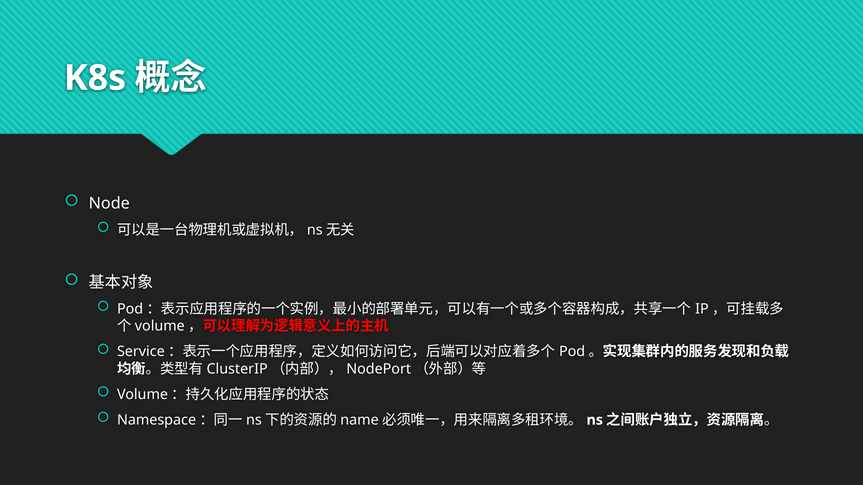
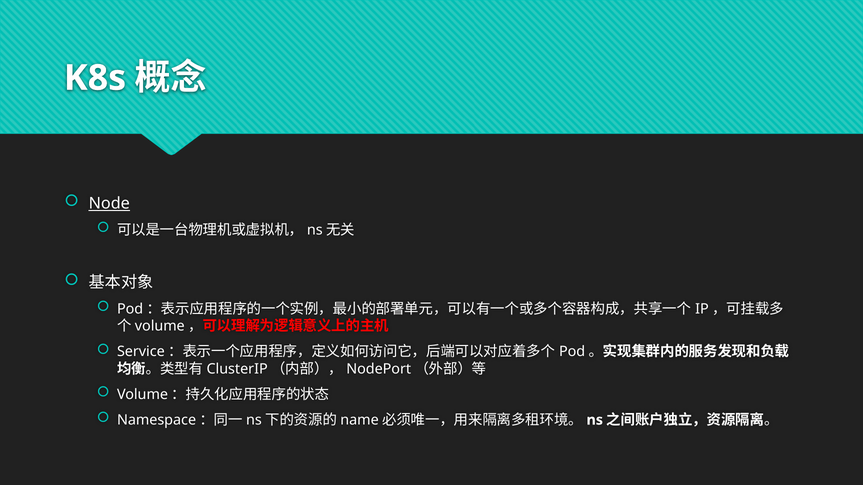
Node underline: none -> present
